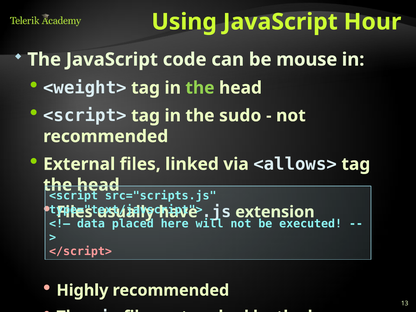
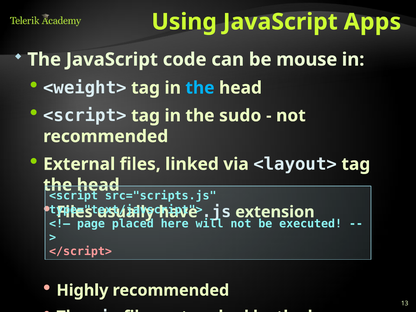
Hour: Hour -> Apps
the at (200, 88) colour: light green -> light blue
<allows>: <allows> -> <layout>
data: data -> page
